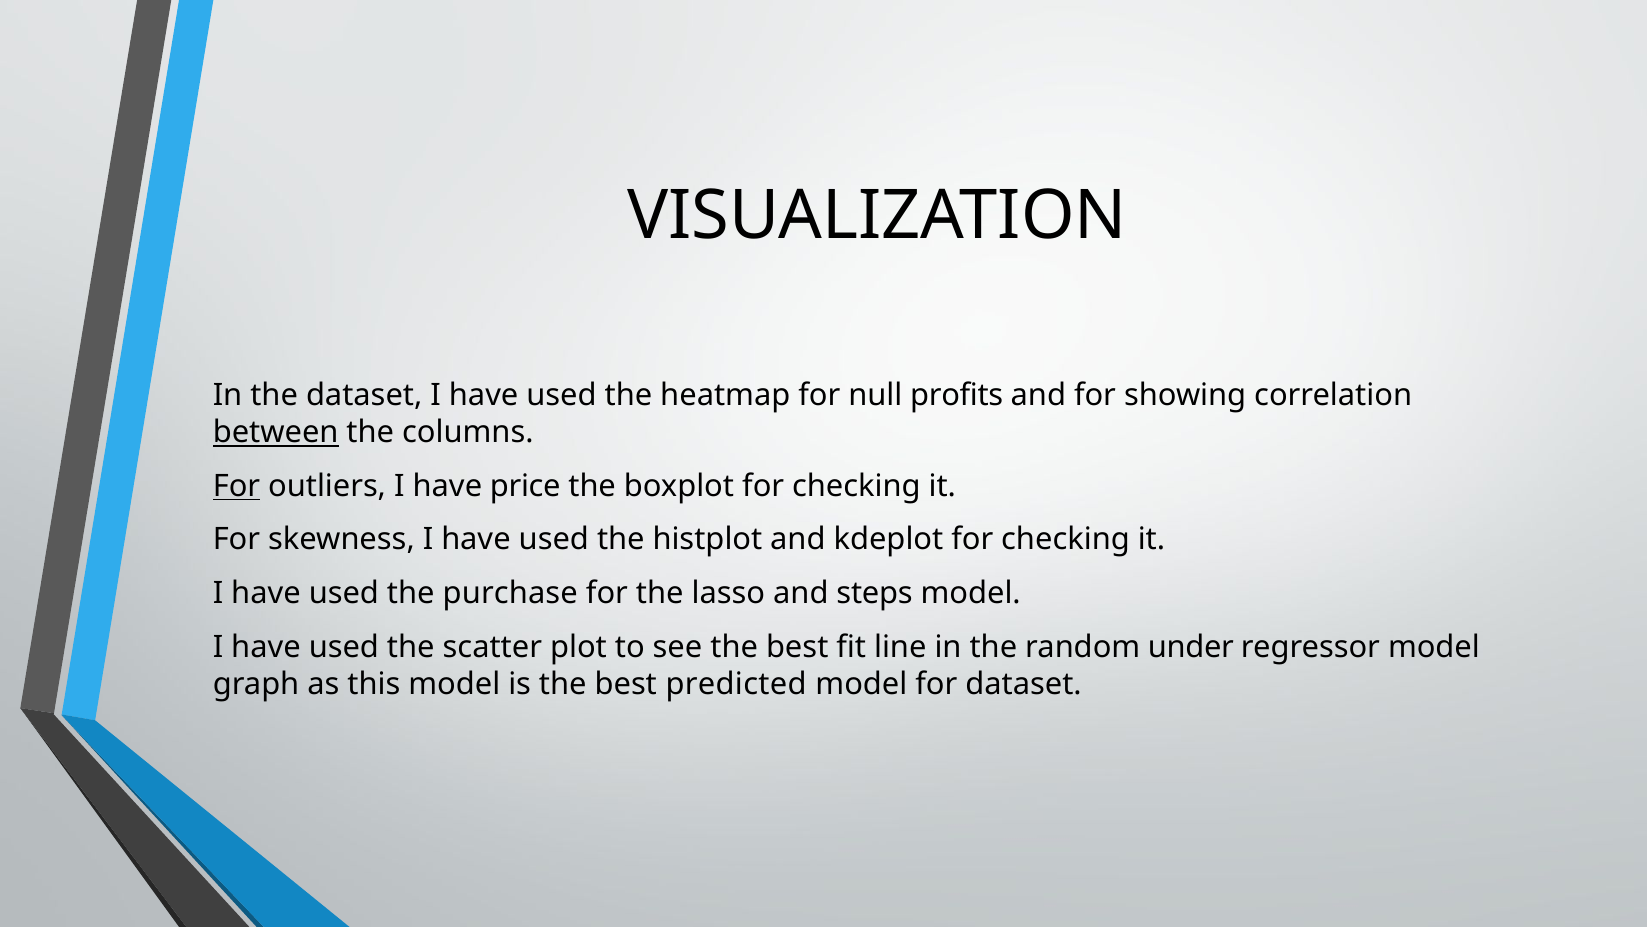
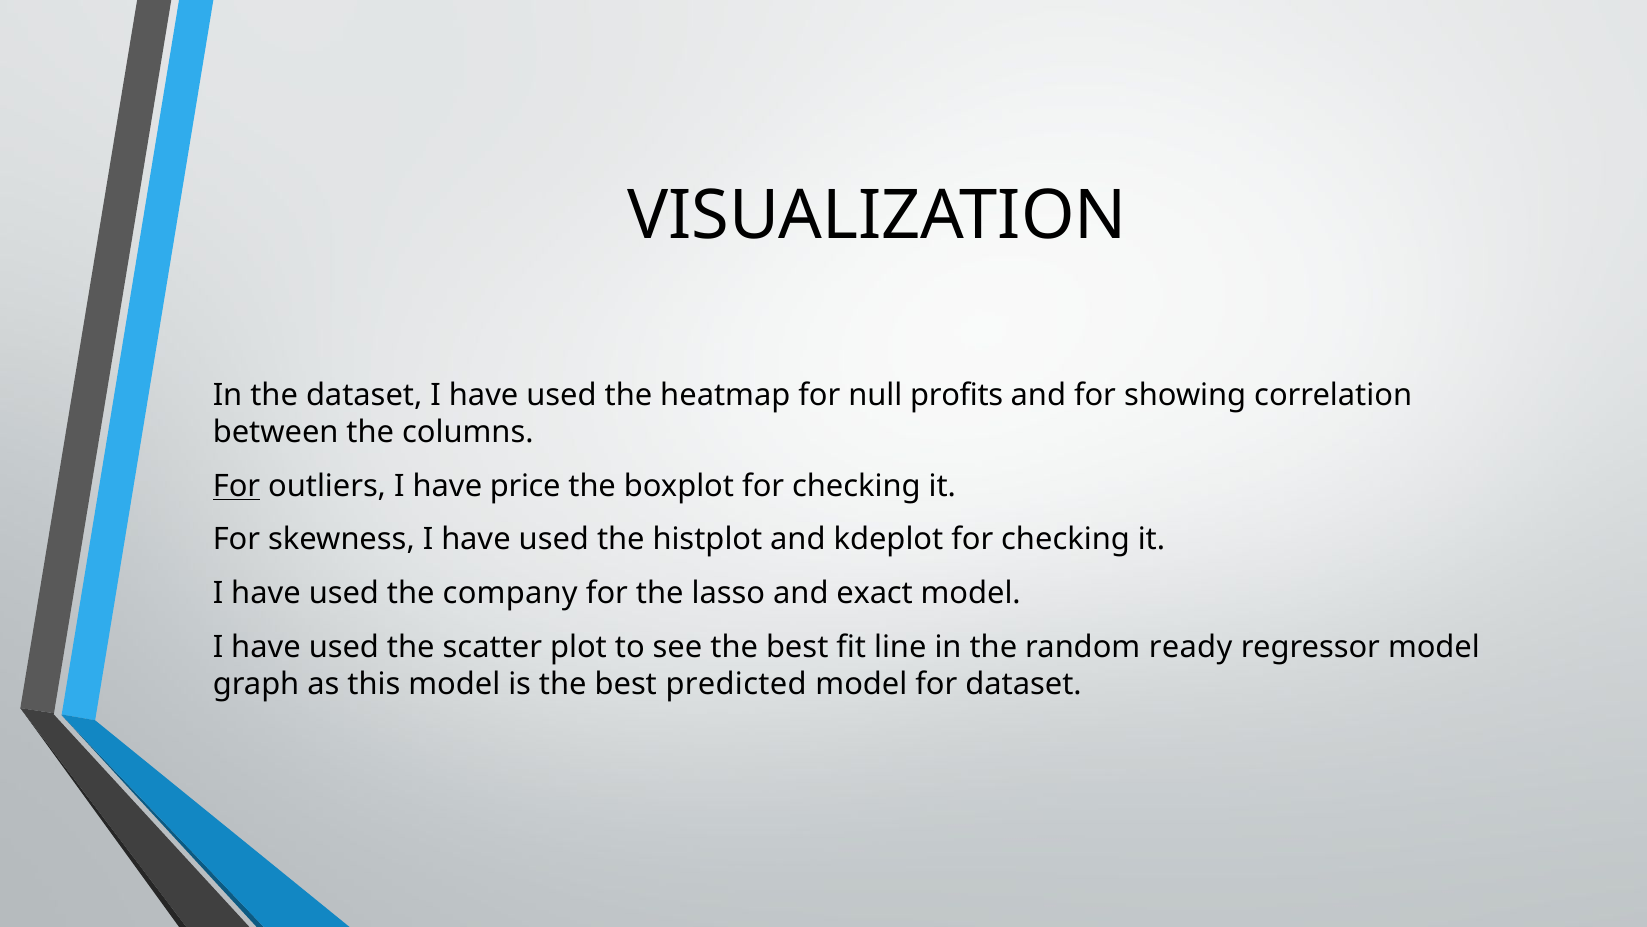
between underline: present -> none
purchase: purchase -> company
steps: steps -> exact
under: under -> ready
